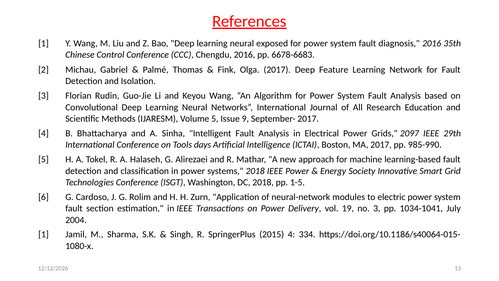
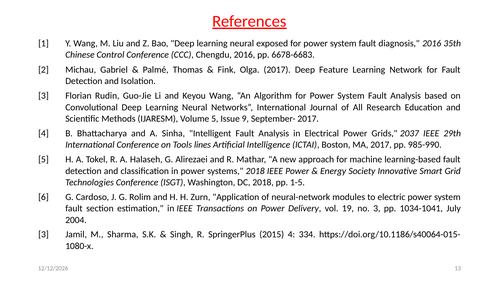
2097: 2097 -> 2037
days: days -> lines
1 at (43, 234): 1 -> 3
